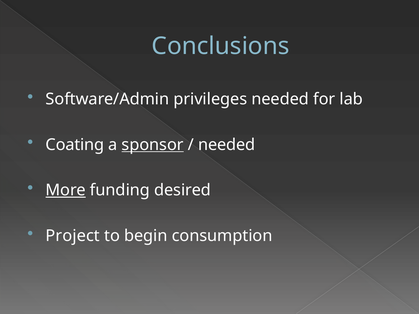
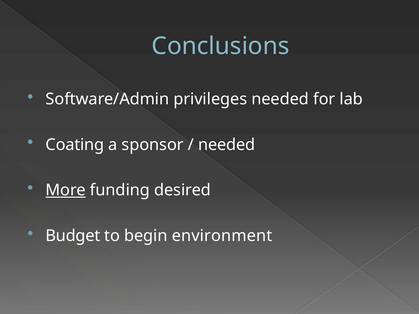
sponsor underline: present -> none
Project: Project -> Budget
consumption: consumption -> environment
